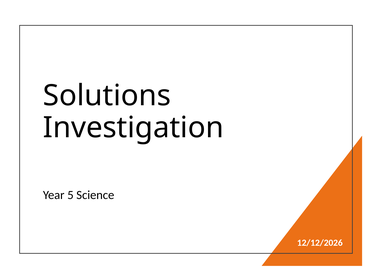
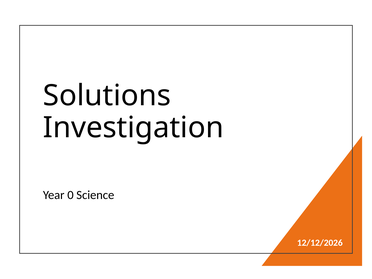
5: 5 -> 0
